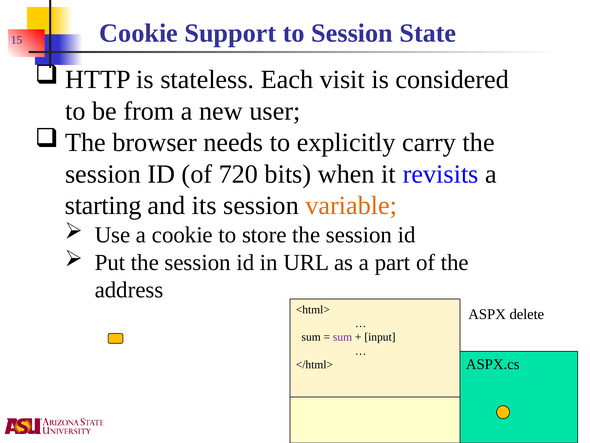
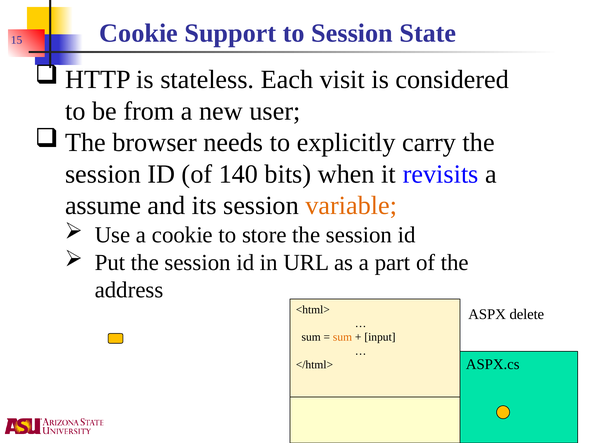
720: 720 -> 140
starting: starting -> assume
sum at (342, 337) colour: purple -> orange
